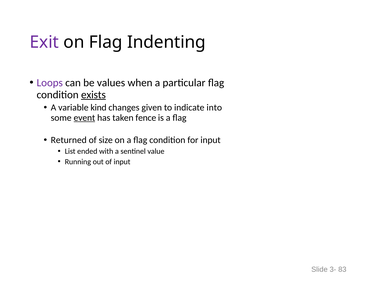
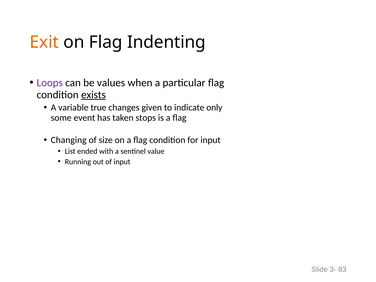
Exit colour: purple -> orange
kind: kind -> true
into: into -> only
event underline: present -> none
fence: fence -> stops
Returned: Returned -> Changing
